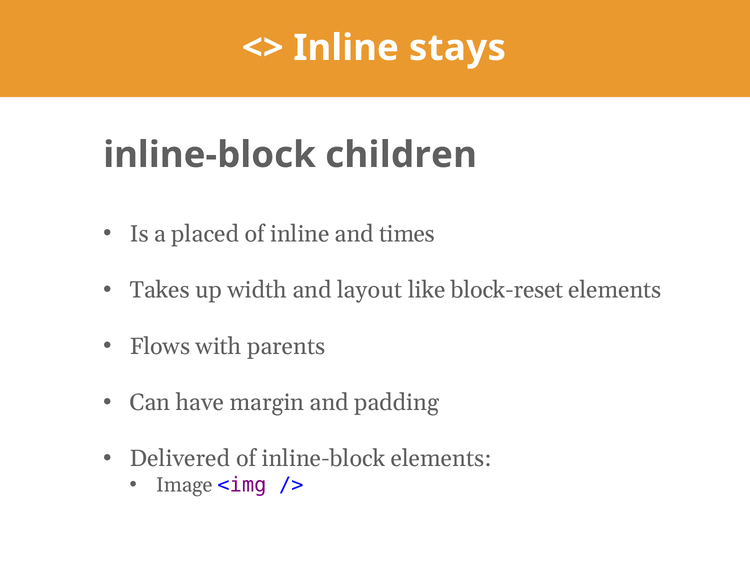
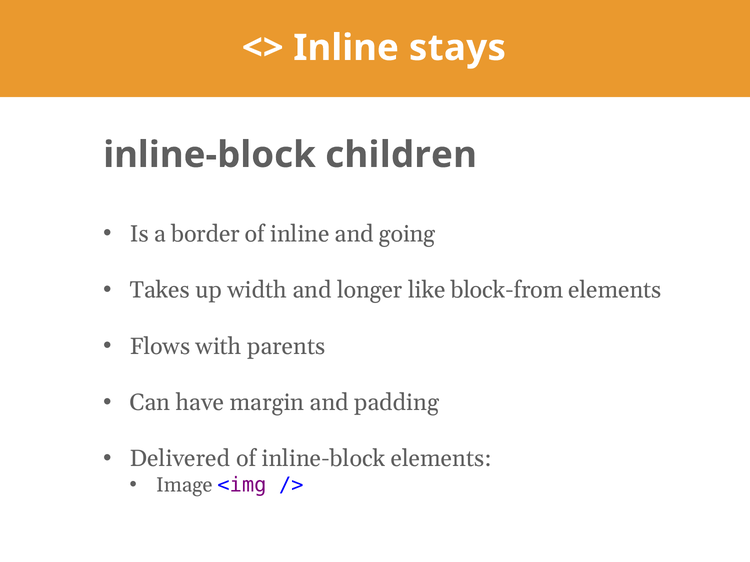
placed: placed -> border
times: times -> going
layout: layout -> longer
block-reset: block-reset -> block-from
